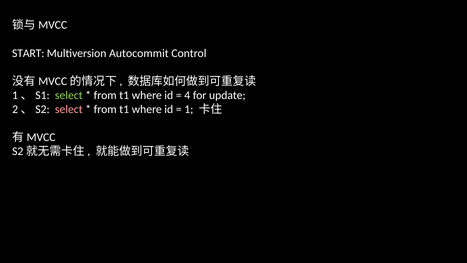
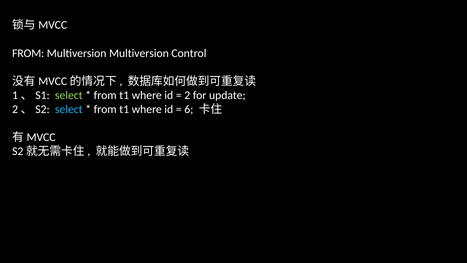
START at (28, 53): START -> FROM
Multiversion Autocommit: Autocommit -> Multiversion
4: 4 -> 2
select at (69, 109) colour: pink -> light blue
1: 1 -> 6
